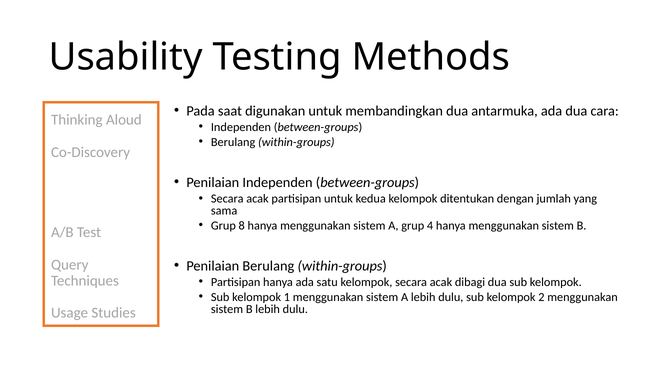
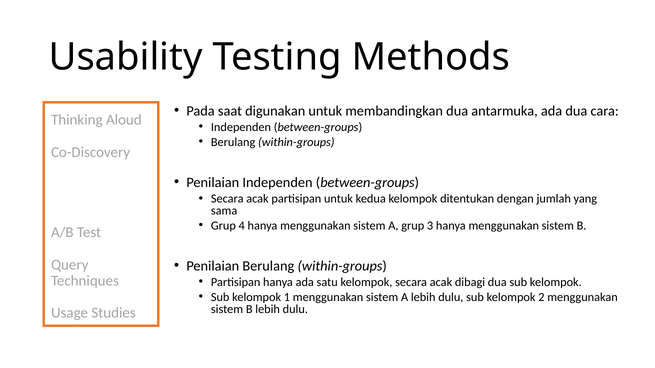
8: 8 -> 4
4: 4 -> 3
